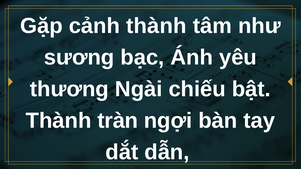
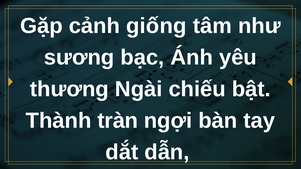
cảnh thành: thành -> giống
